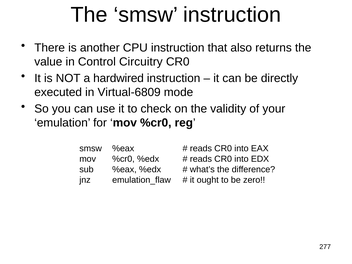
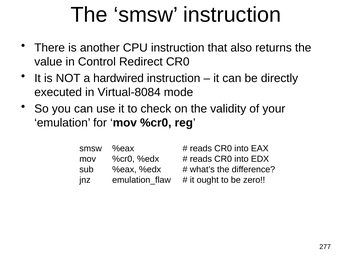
Circuitry: Circuitry -> Redirect
Virtual-6809: Virtual-6809 -> Virtual-8084
